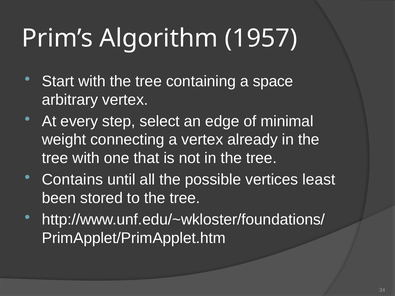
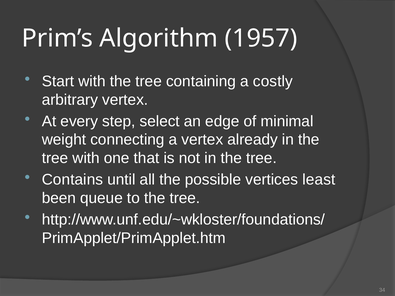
space: space -> costly
stored: stored -> queue
